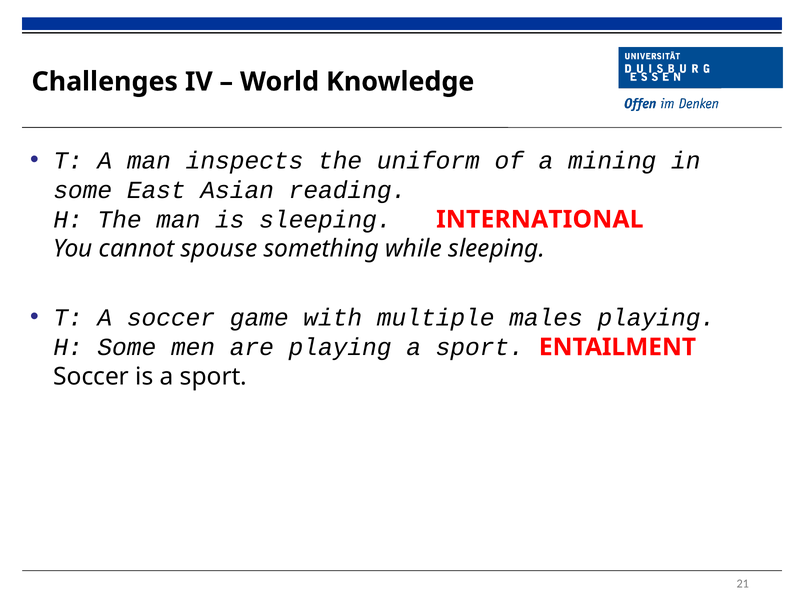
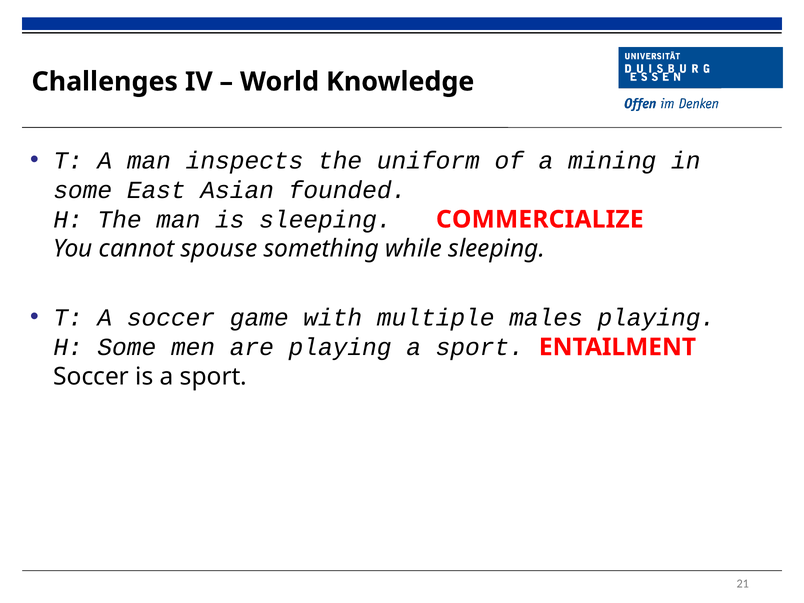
reading: reading -> founded
INTERNATIONAL: INTERNATIONAL -> COMMERCIALIZE
